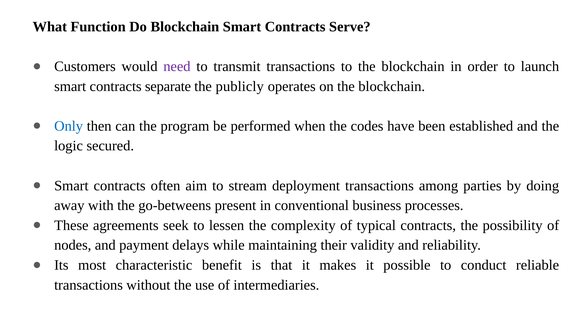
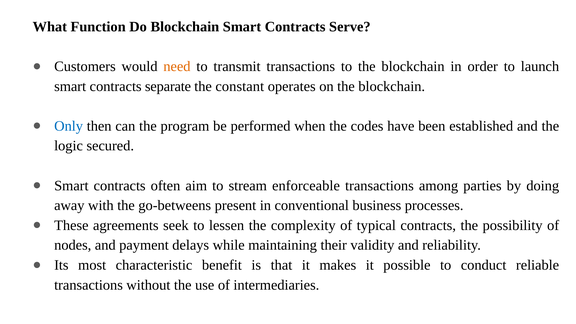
need colour: purple -> orange
publicly: publicly -> constant
deployment: deployment -> enforceable
